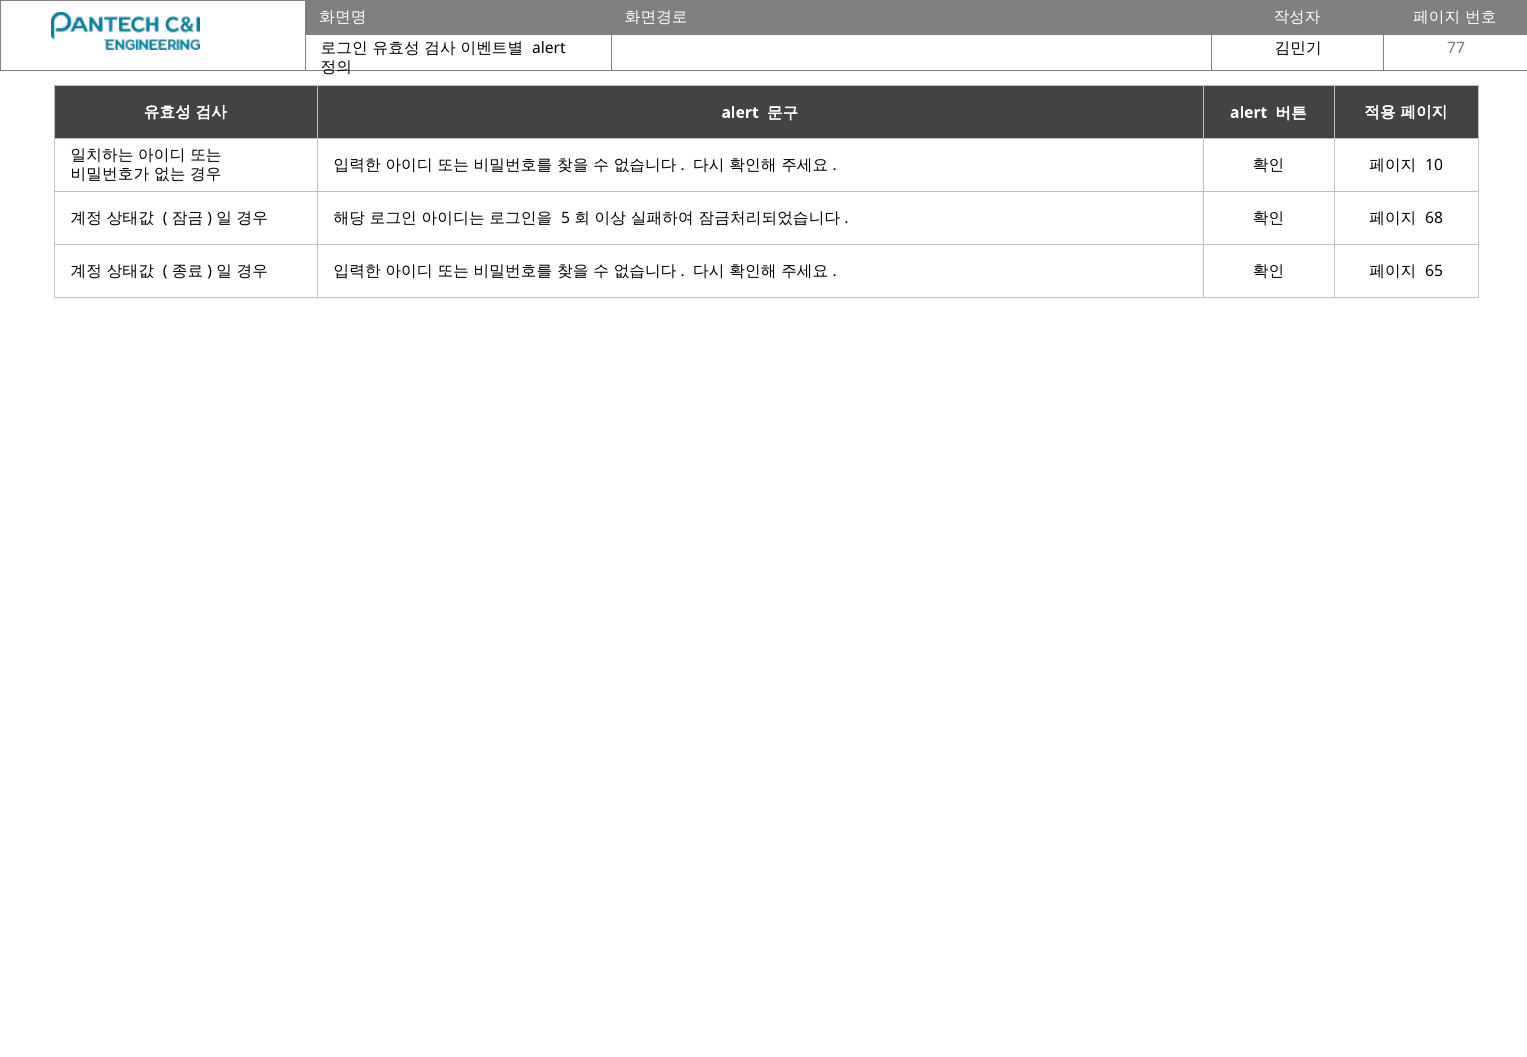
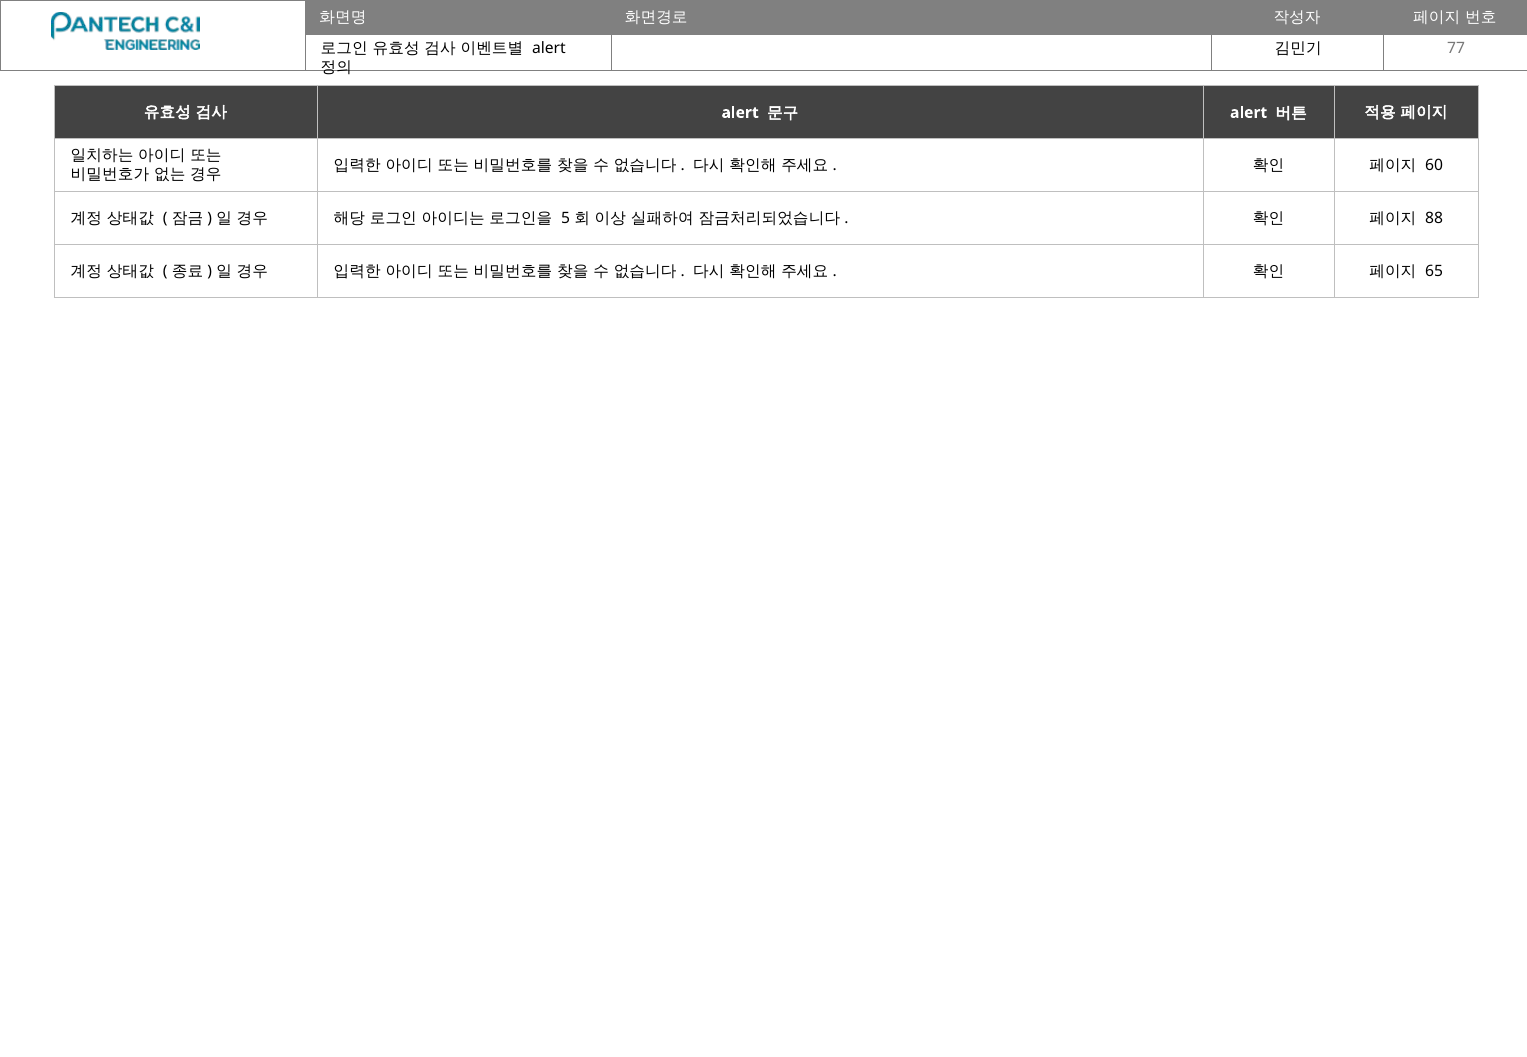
10: 10 -> 60
68: 68 -> 88
